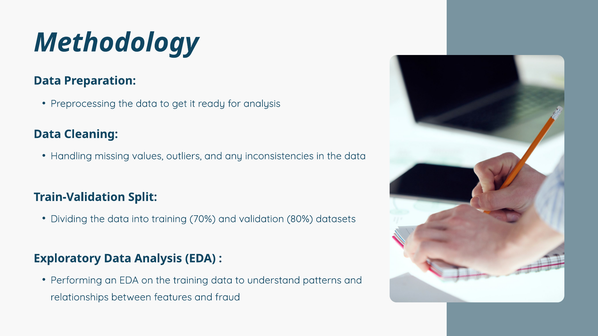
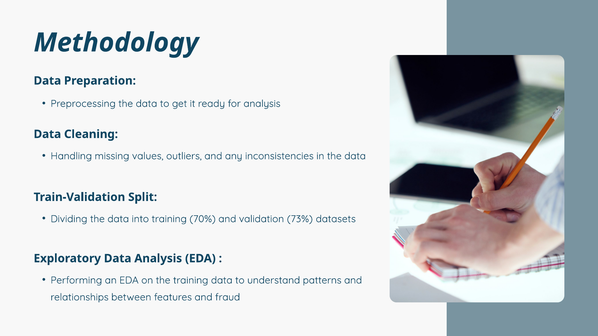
80%: 80% -> 73%
